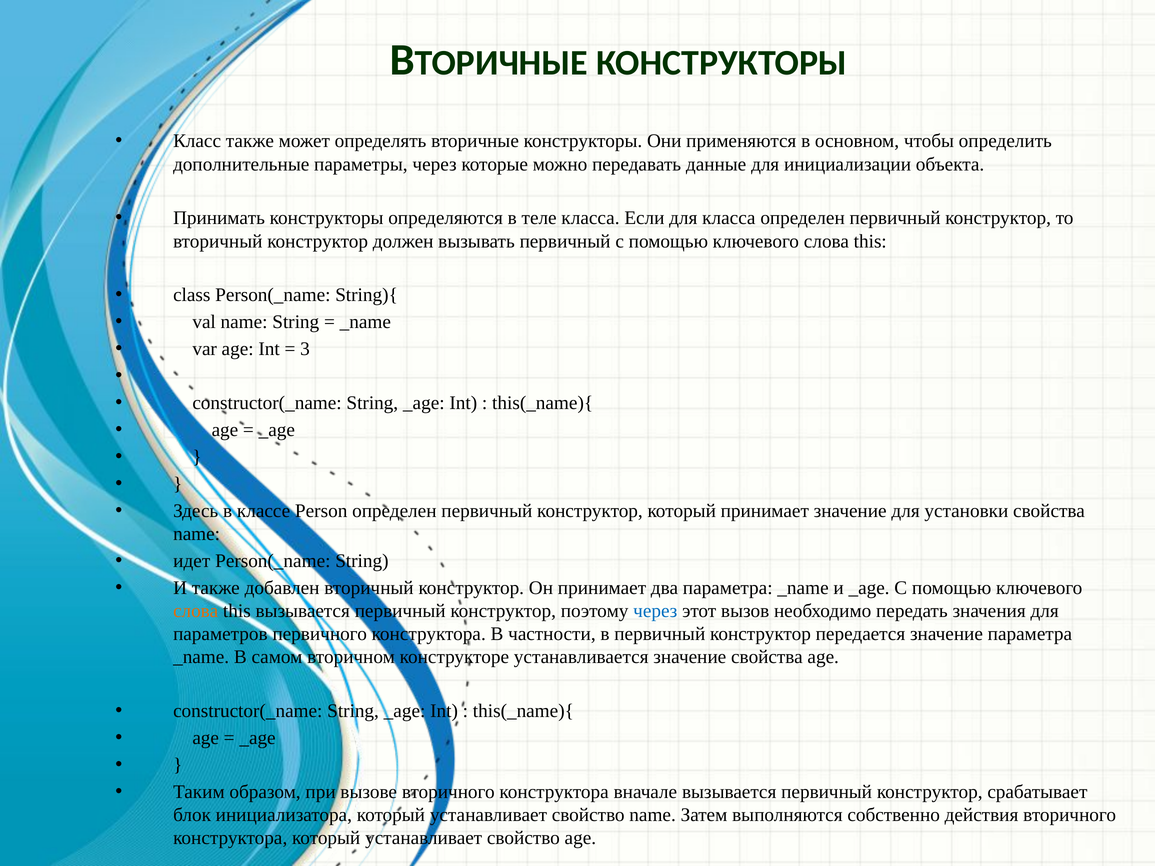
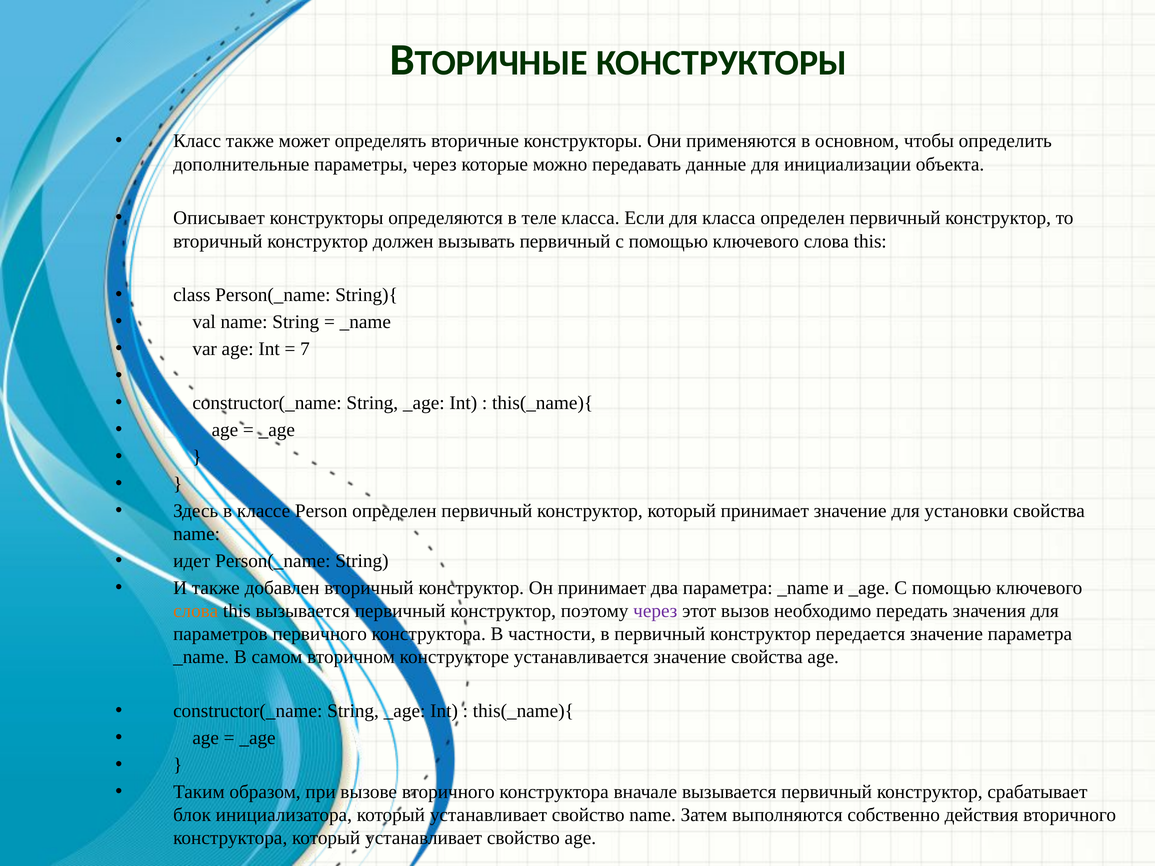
Принимать: Принимать -> Описывает
3: 3 -> 7
через at (655, 611) colour: blue -> purple
